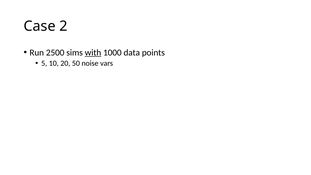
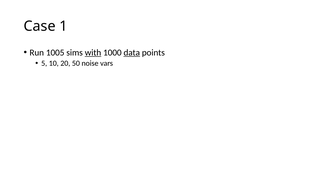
2: 2 -> 1
2500: 2500 -> 1005
data underline: none -> present
